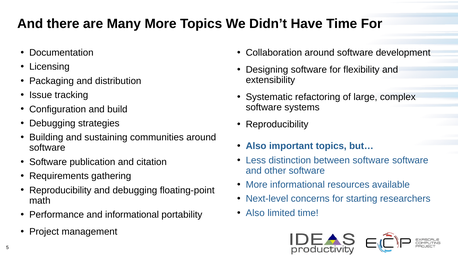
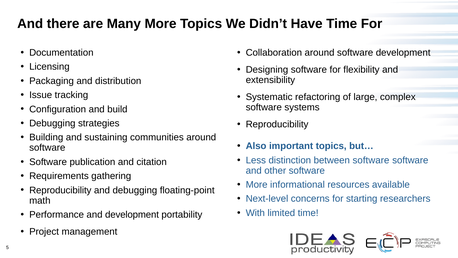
Also at (255, 213): Also -> With
and informational: informational -> development
